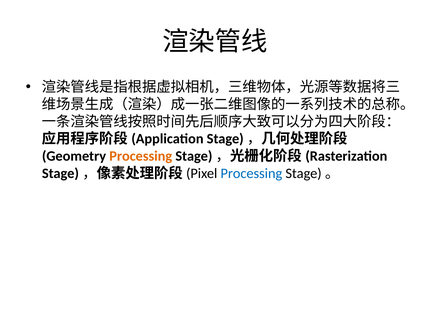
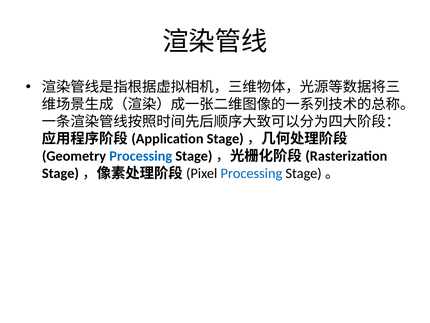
Processing at (141, 156) colour: orange -> blue
